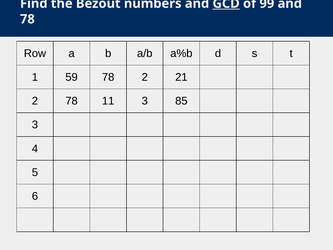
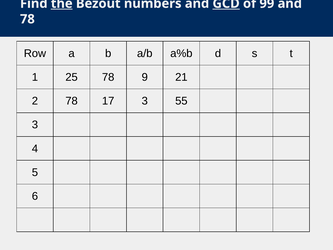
the underline: none -> present
59: 59 -> 25
78 2: 2 -> 9
11: 11 -> 17
85: 85 -> 55
